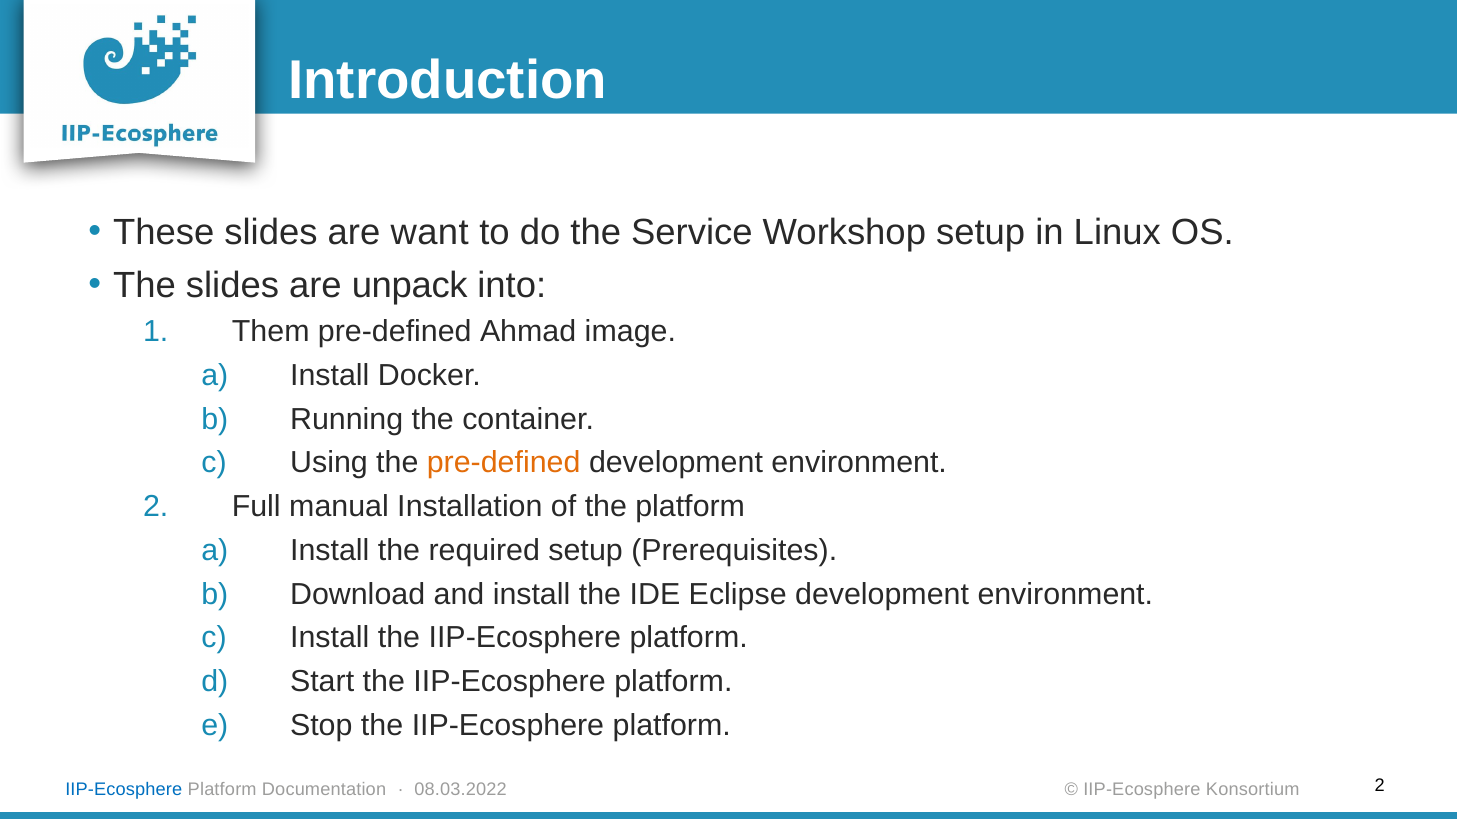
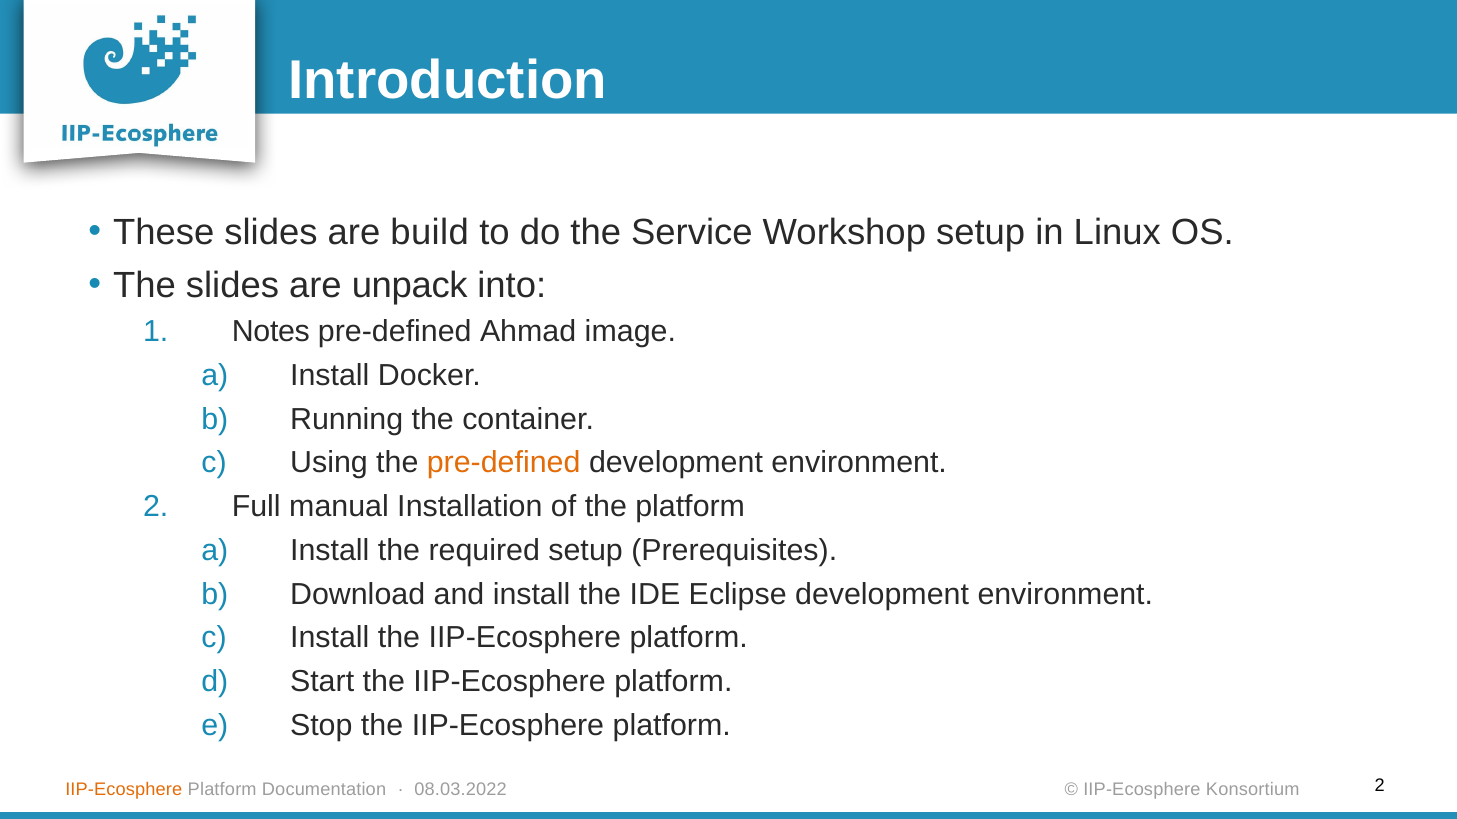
want: want -> build
Them: Them -> Notes
IIP-Ecosphere at (124, 790) colour: blue -> orange
